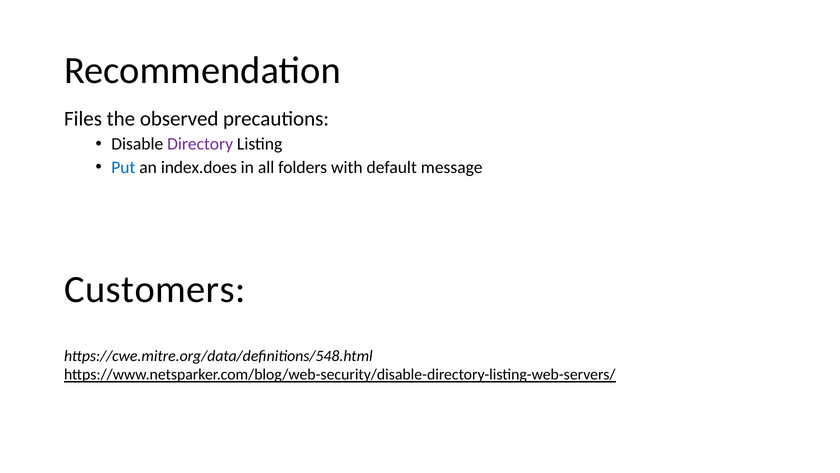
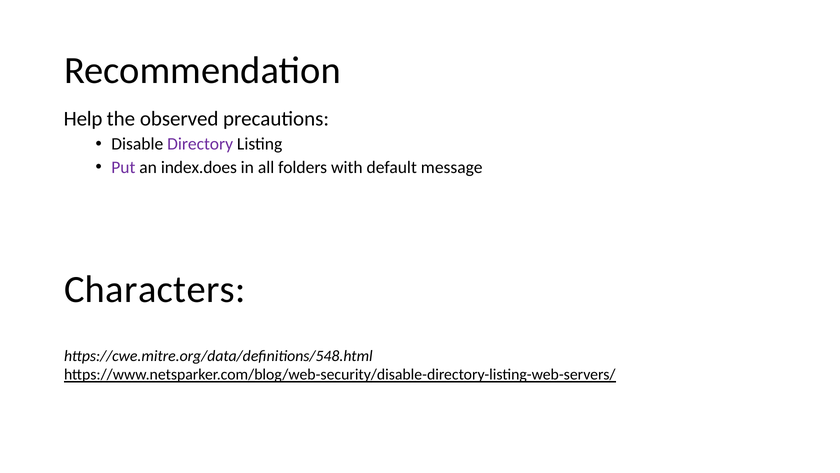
Files: Files -> Help
Put colour: blue -> purple
Customers: Customers -> Characters
